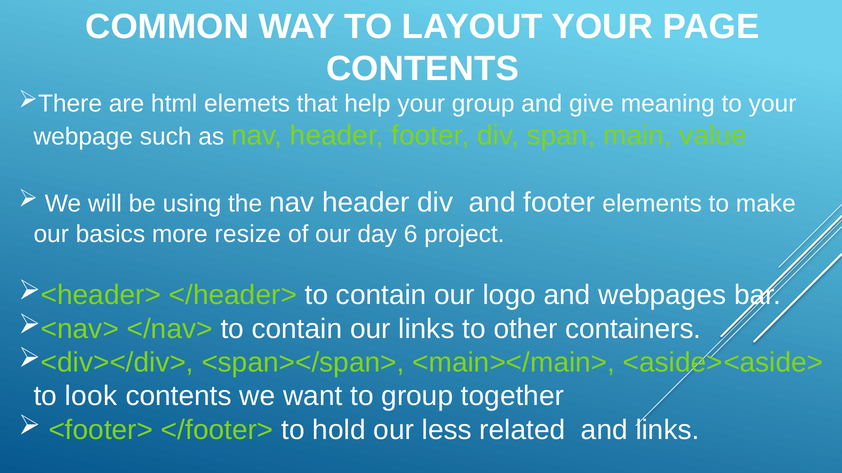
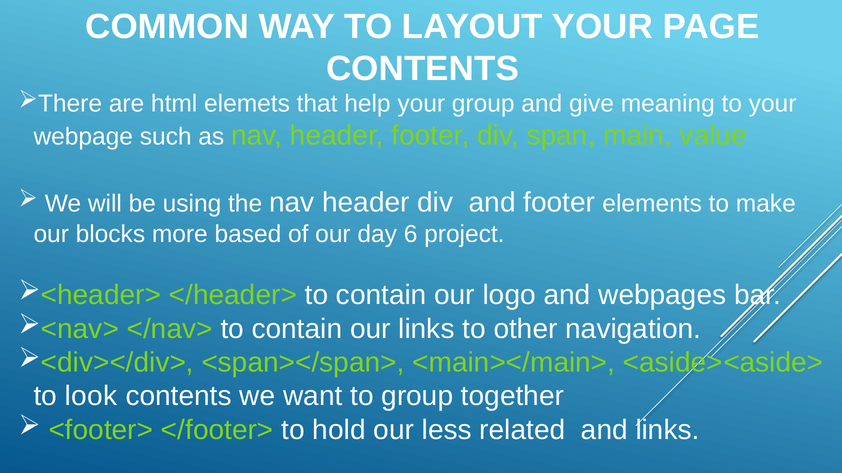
basics: basics -> blocks
resize: resize -> based
containers: containers -> navigation
